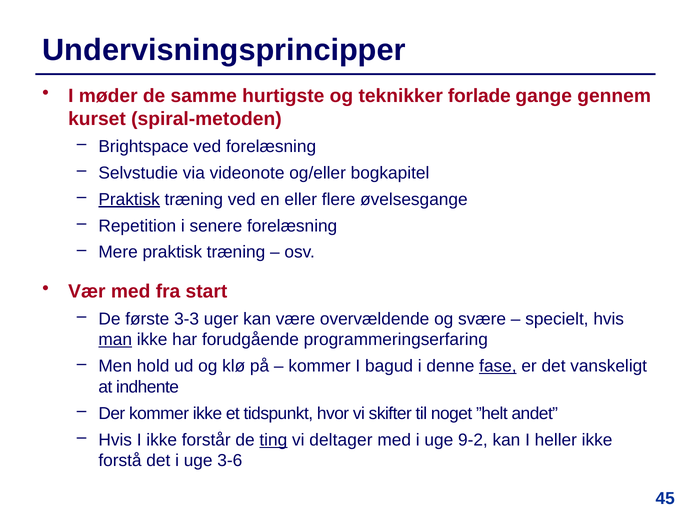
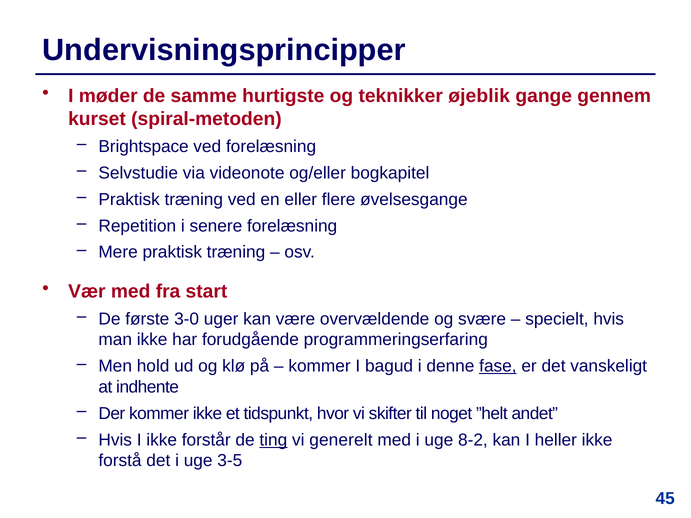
forlade: forlade -> øjeblik
Praktisk at (129, 199) underline: present -> none
3-3: 3-3 -> 3-0
man underline: present -> none
deltager: deltager -> generelt
9-2: 9-2 -> 8-2
3-6: 3-6 -> 3-5
